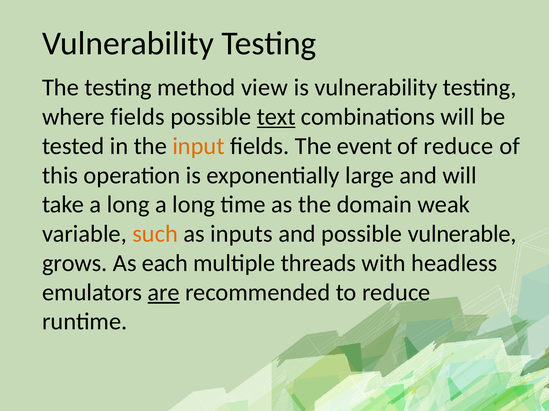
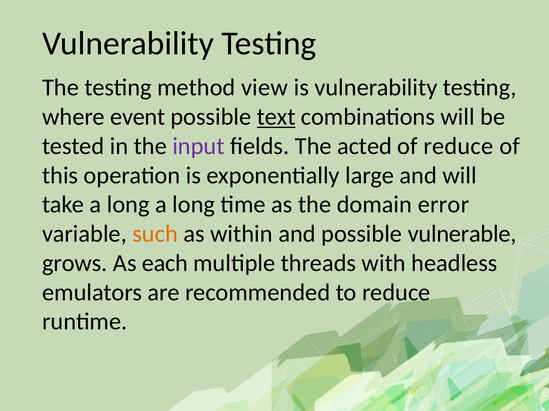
where fields: fields -> event
input colour: orange -> purple
event: event -> acted
weak: weak -> error
inputs: inputs -> within
are underline: present -> none
